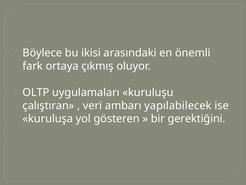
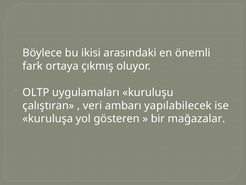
gerektiğini: gerektiğini -> mağazalar
